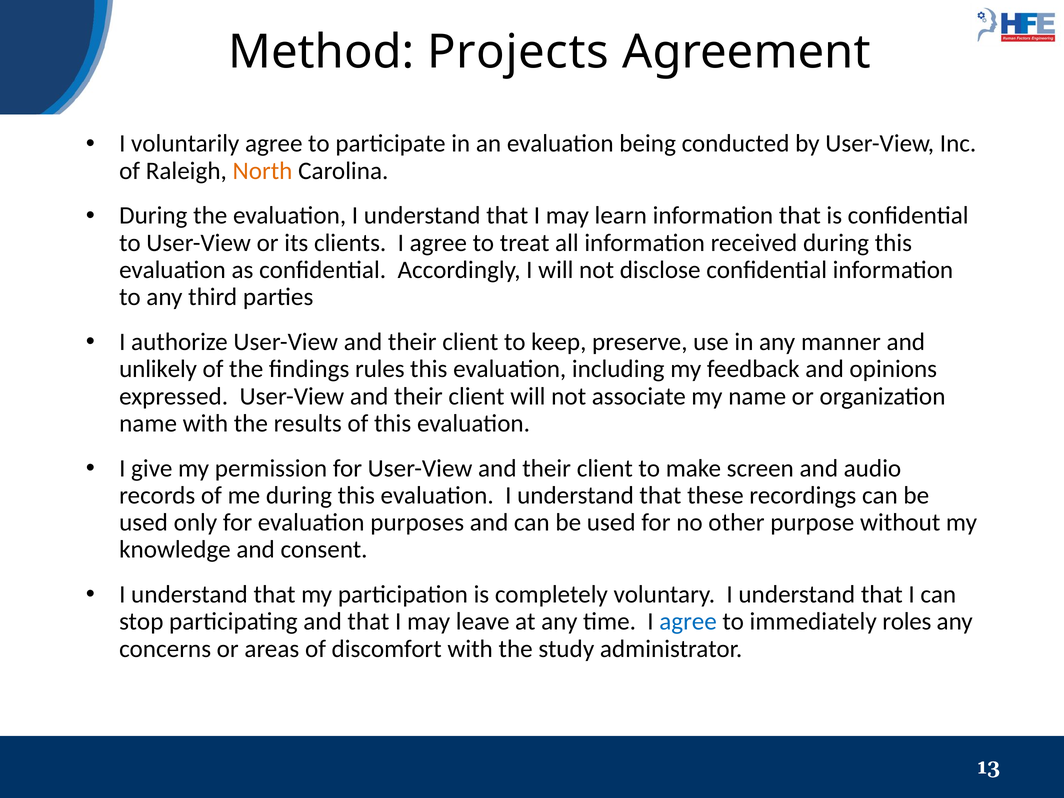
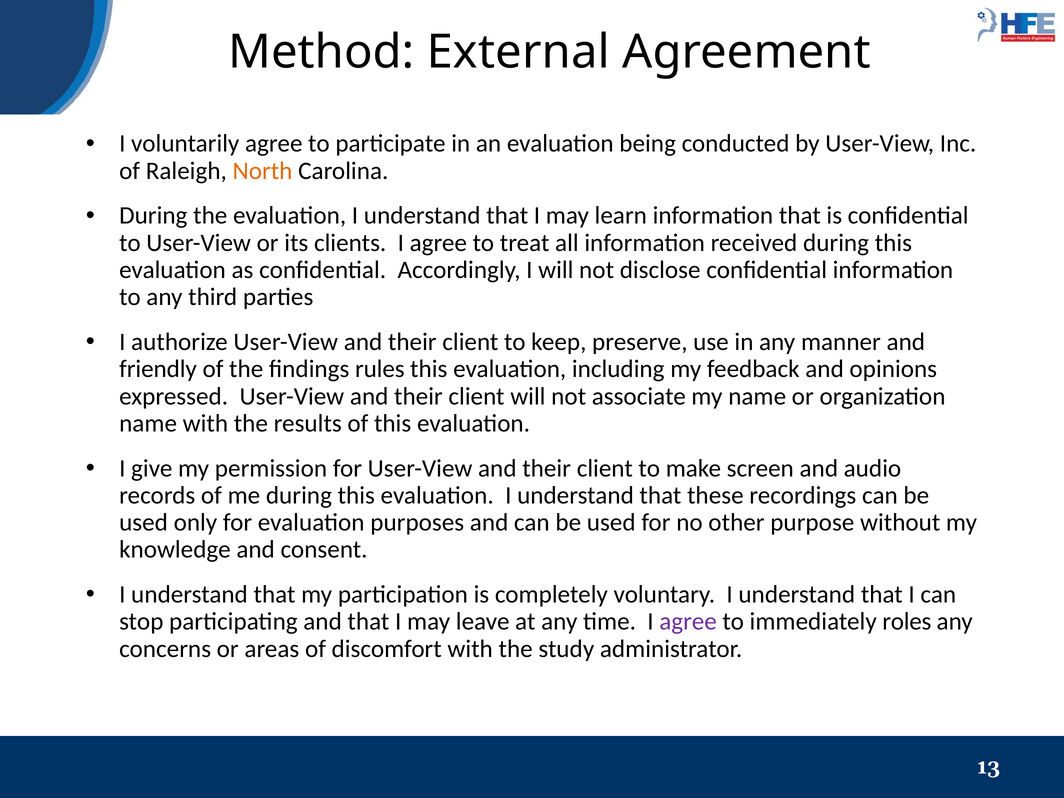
Projects: Projects -> External
unlikely: unlikely -> friendly
agree at (688, 622) colour: blue -> purple
